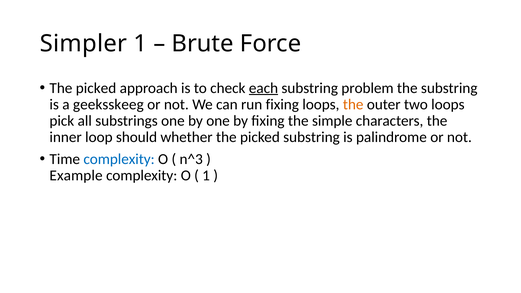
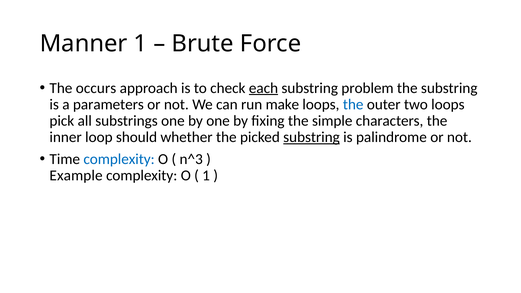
Simpler: Simpler -> Manner
picked at (96, 88): picked -> occurs
geeksskeeg: geeksskeeg -> parameters
run fixing: fixing -> make
the at (353, 105) colour: orange -> blue
substring at (312, 137) underline: none -> present
